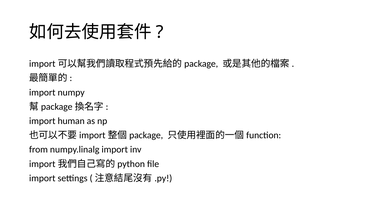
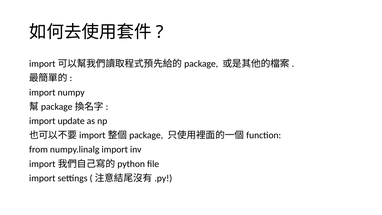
human: human -> update
